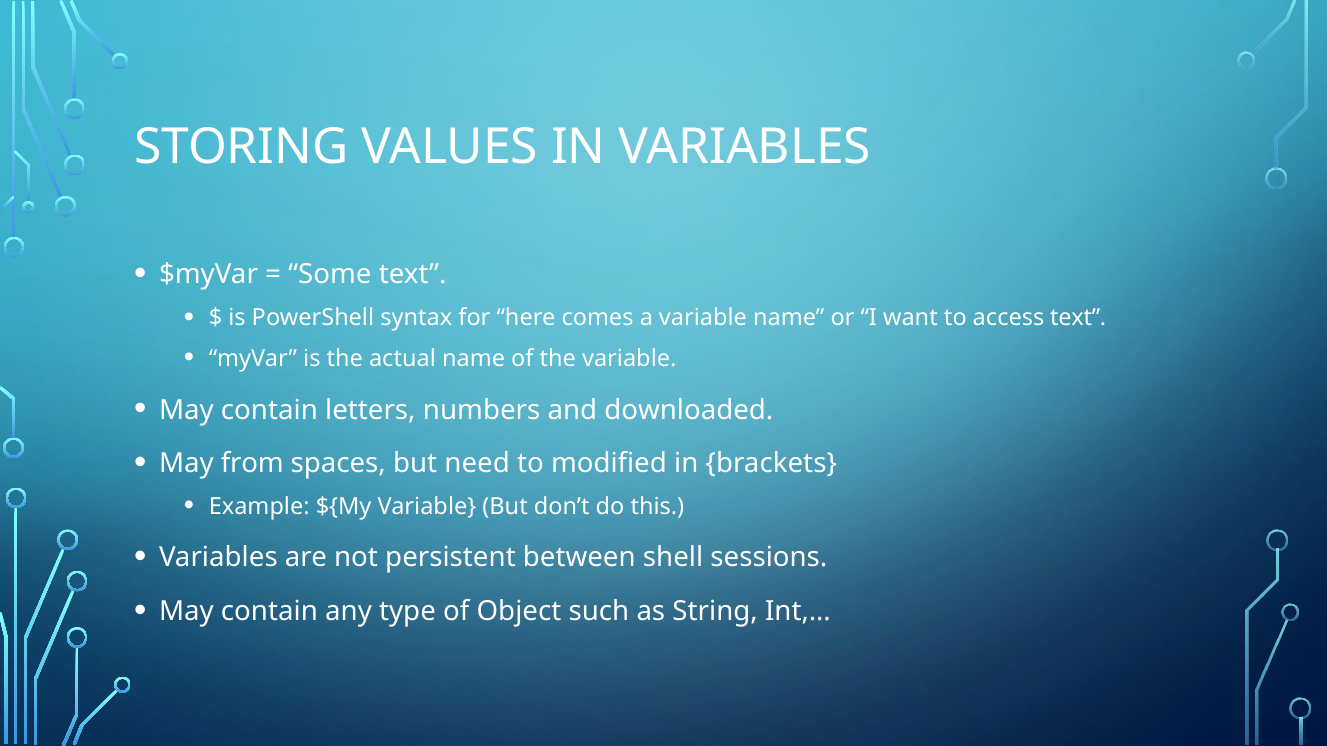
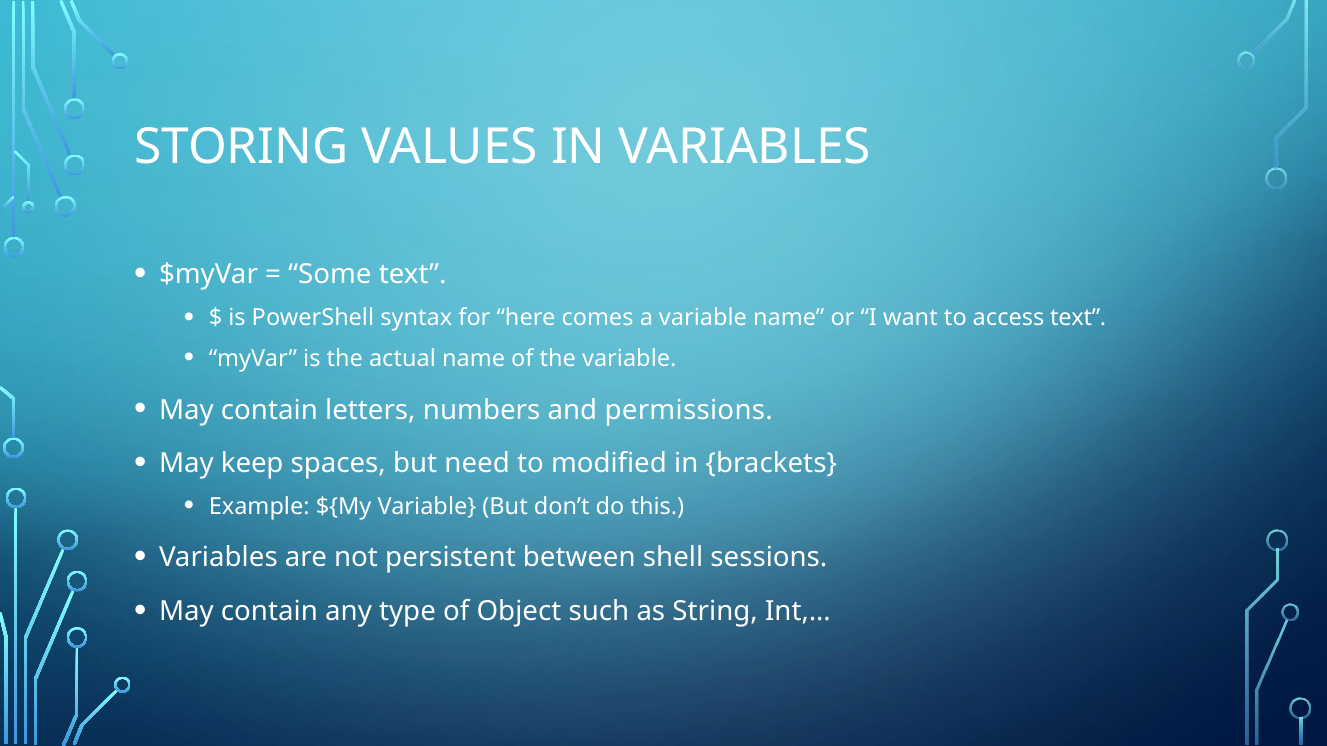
downloaded: downloaded -> permissions
from: from -> keep
